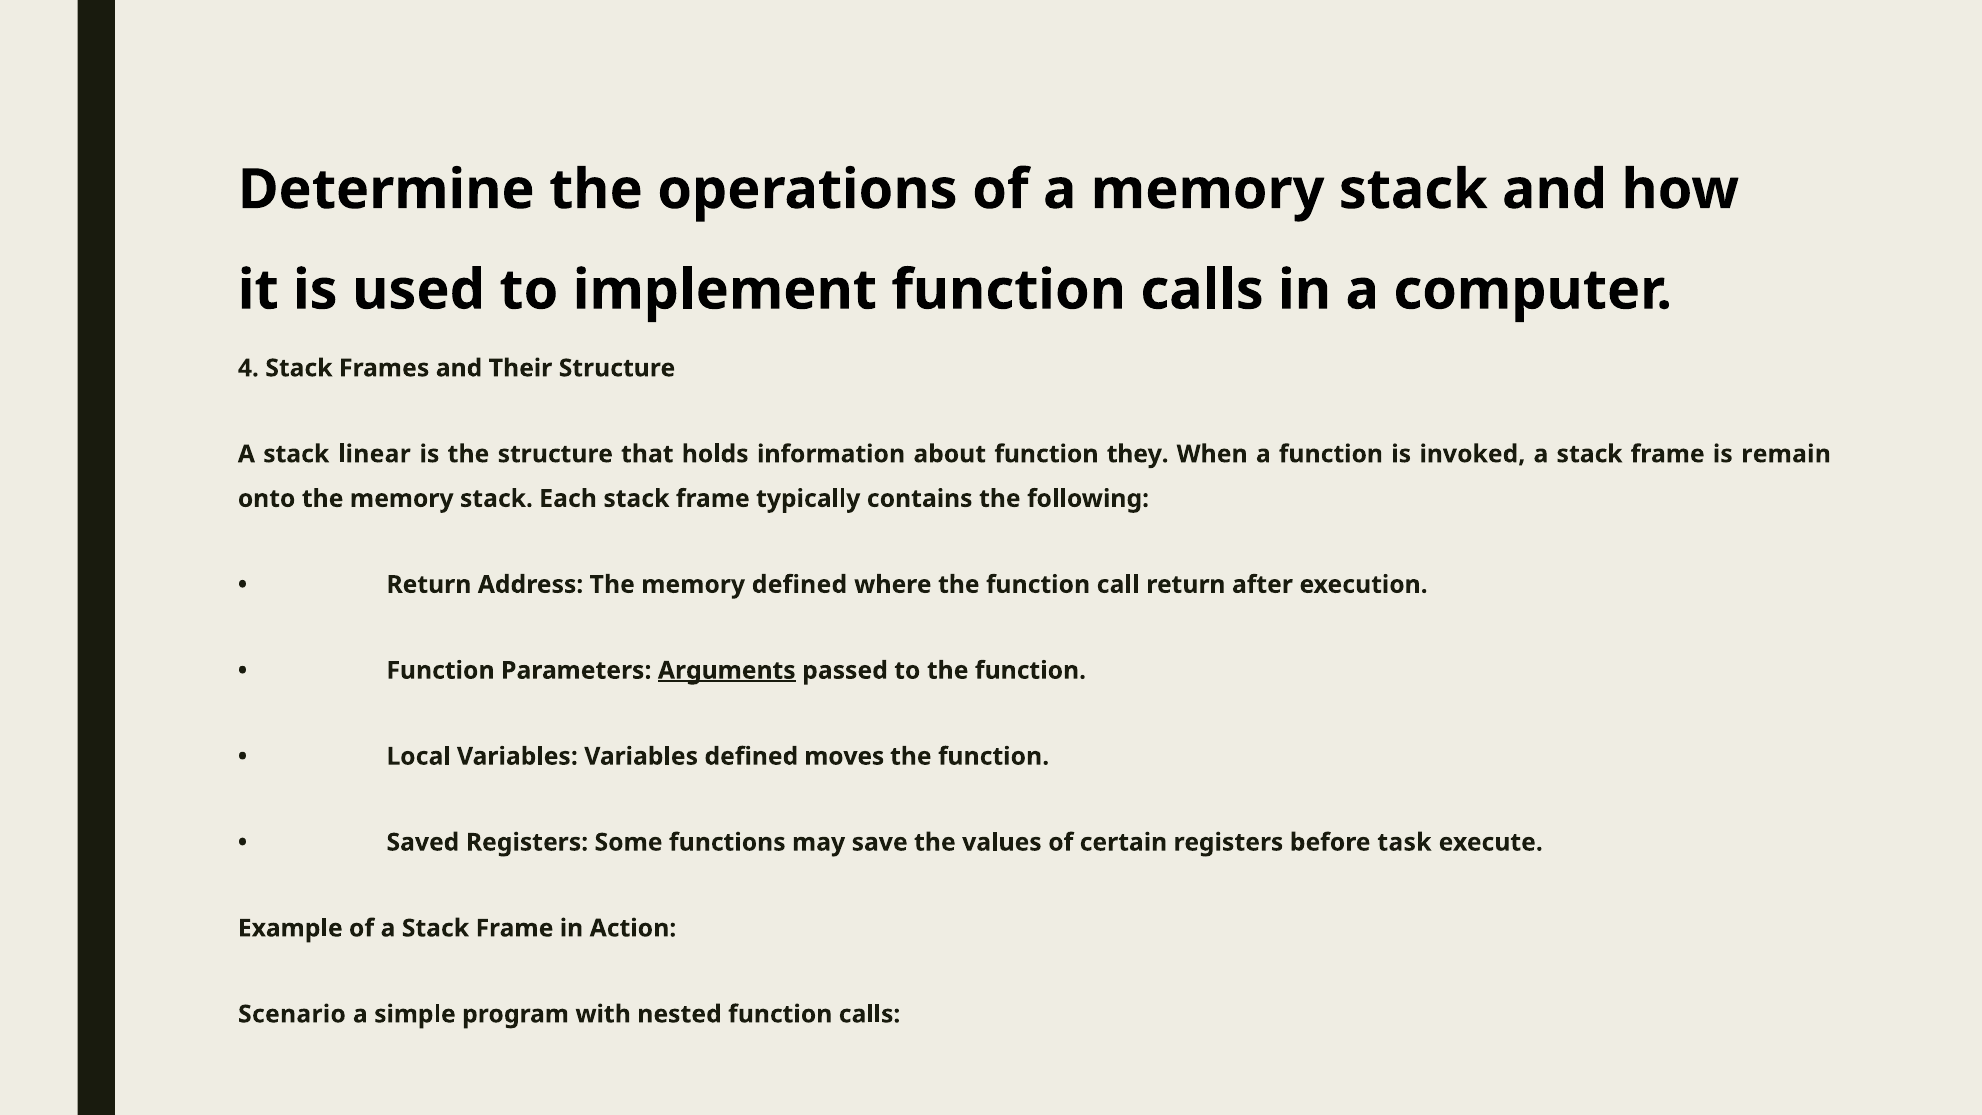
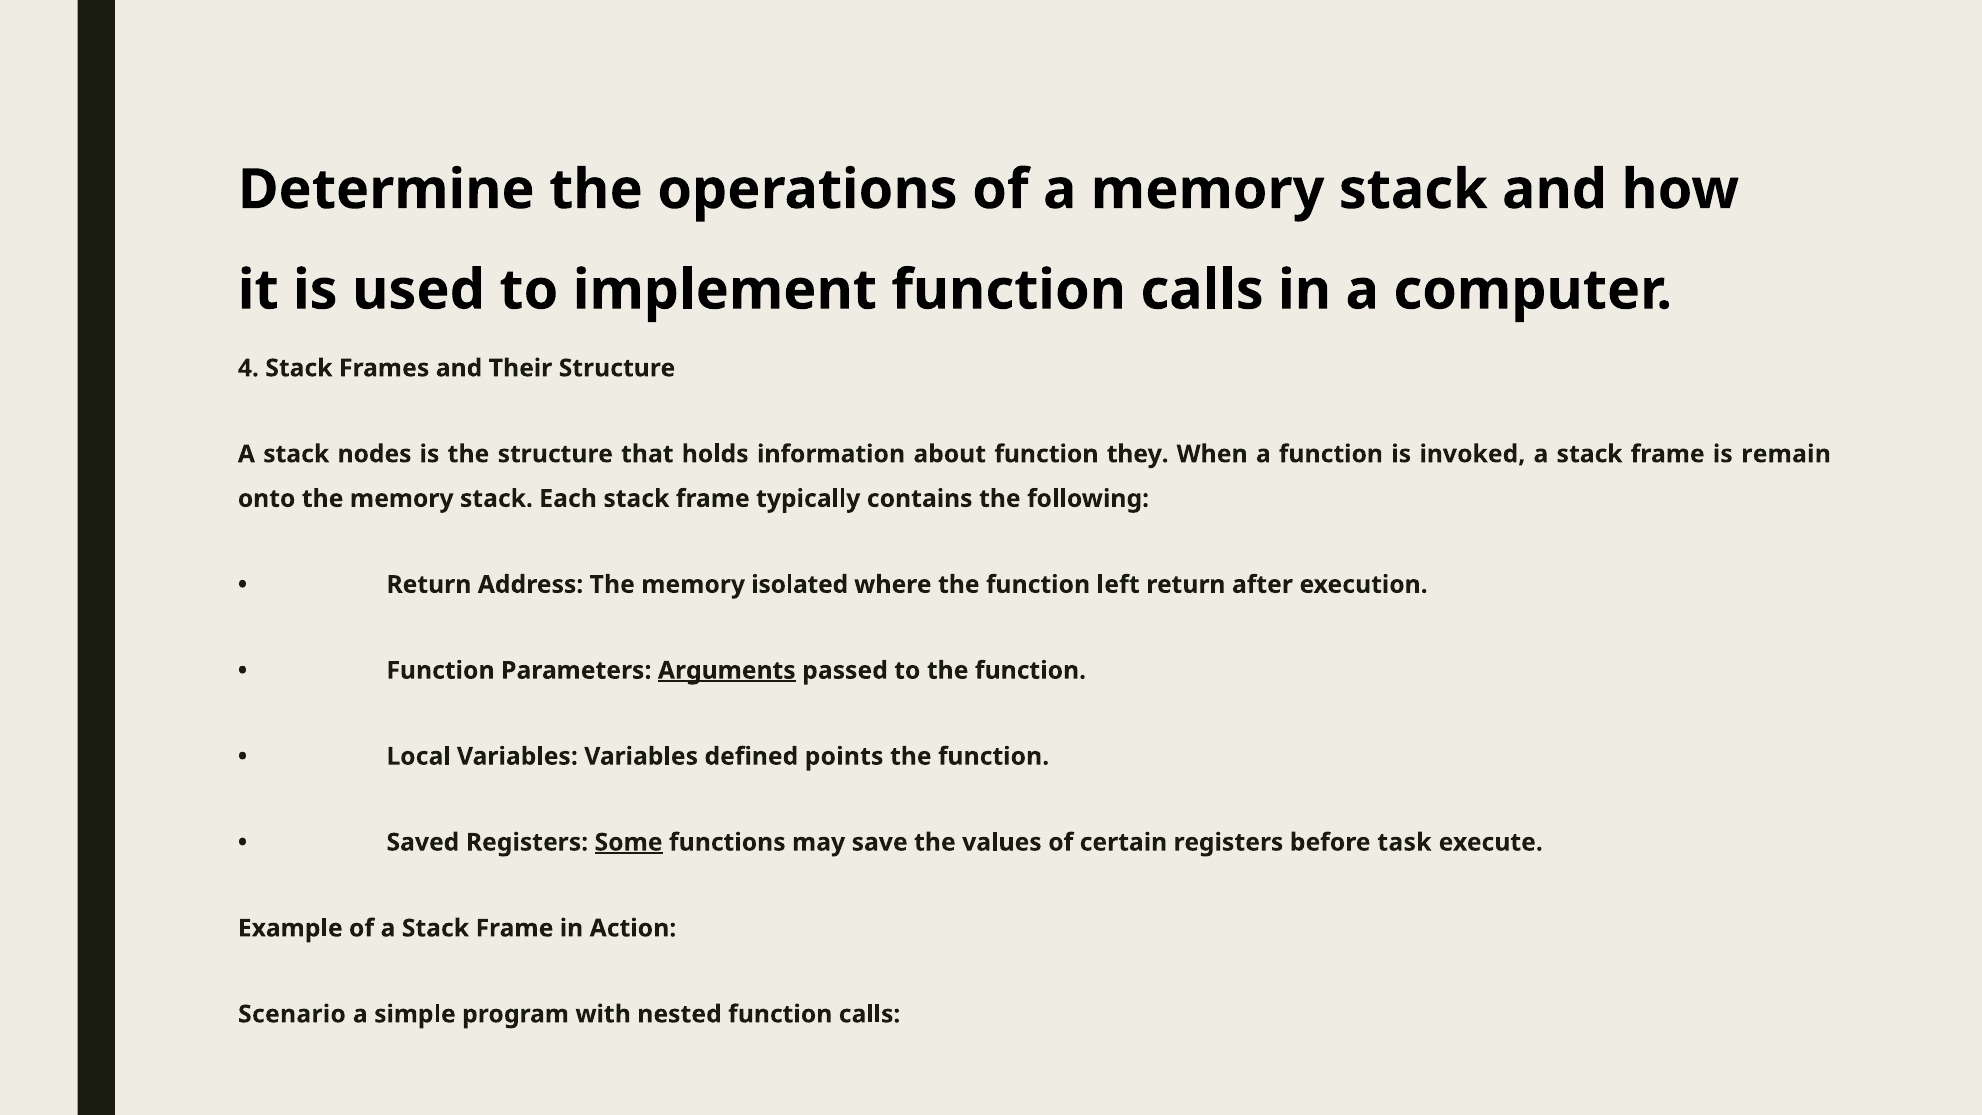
linear: linear -> nodes
memory defined: defined -> isolated
call: call -> left
moves: moves -> points
Some underline: none -> present
